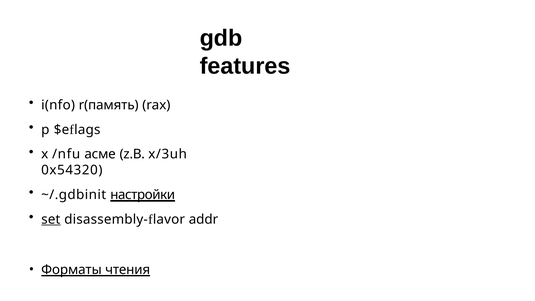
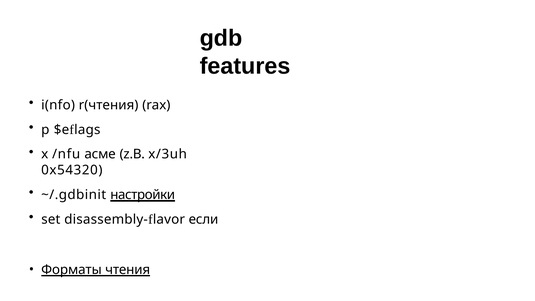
r(память: r(память -> r(чтения
set underline: present -> none
addr: addr -> если
